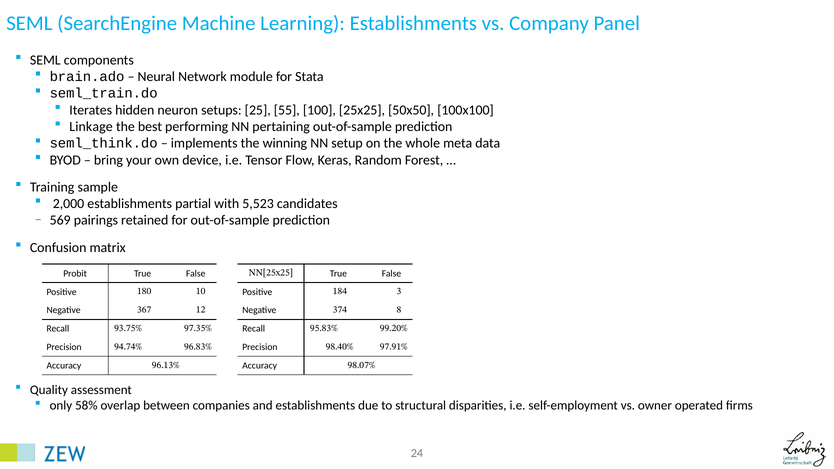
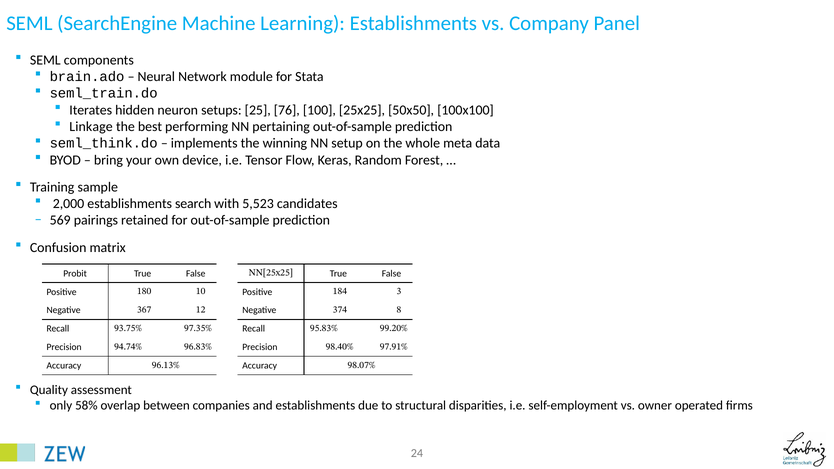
55: 55 -> 76
partial: partial -> search
